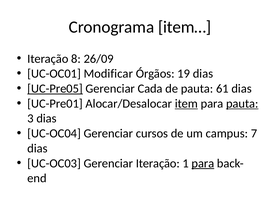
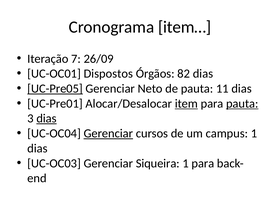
8: 8 -> 7
Modificar: Modificar -> Dispostos
19: 19 -> 82
Cada: Cada -> Neto
61: 61 -> 11
dias at (47, 118) underline: none -> present
Gerenciar at (108, 133) underline: none -> present
campus 7: 7 -> 1
Gerenciar Iteração: Iteração -> Siqueira
para at (203, 163) underline: present -> none
